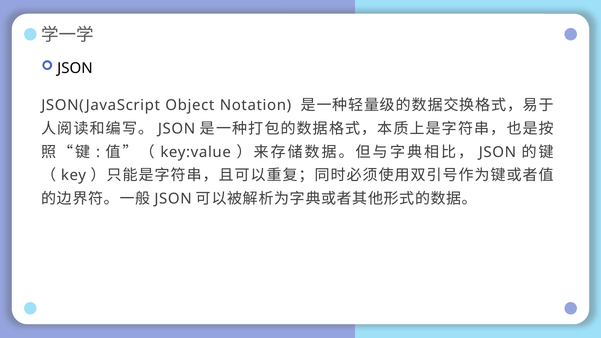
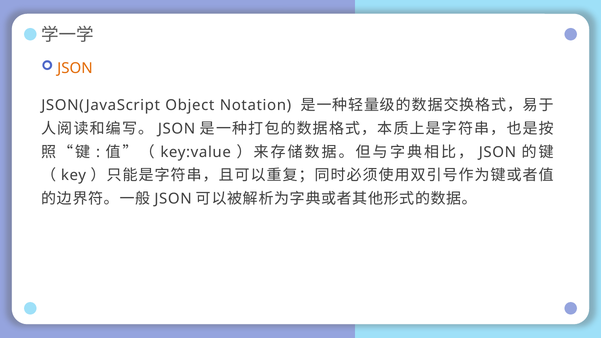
JSON at (75, 68) colour: black -> orange
